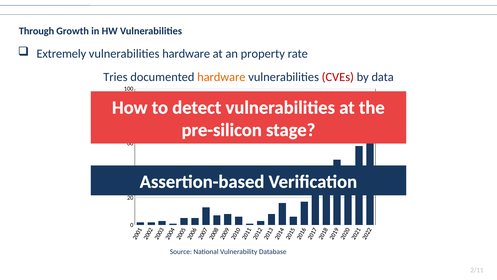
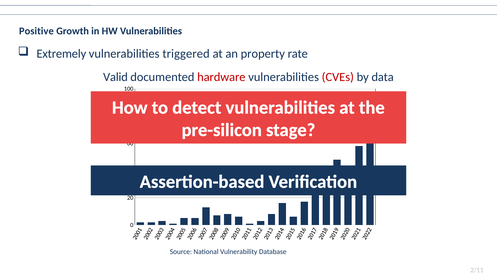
Through: Through -> Positive
vulnerabilities hardware: hardware -> triggered
Tries: Tries -> Valid
hardware at (221, 77) colour: orange -> red
